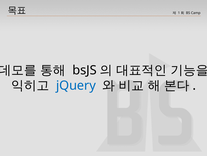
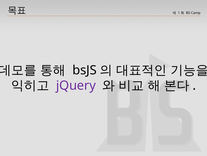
jQuery colour: blue -> purple
